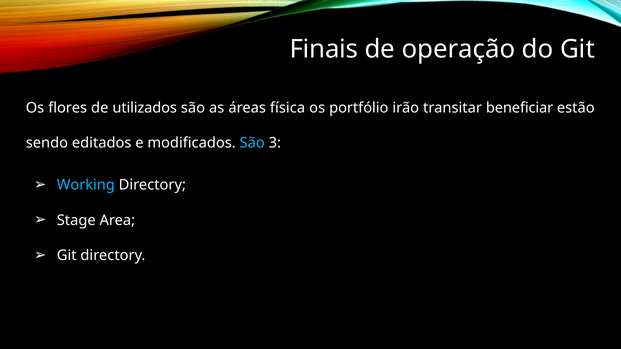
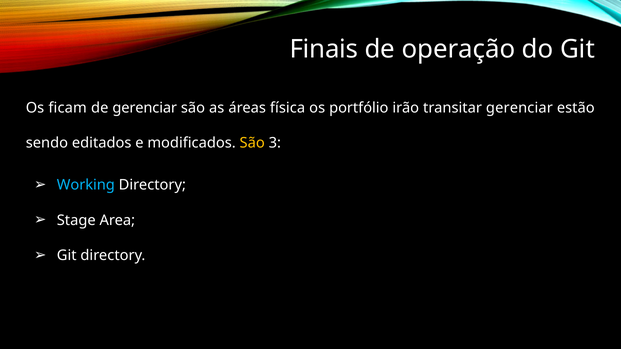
flores: flores -> ficam
de utilizados: utilizados -> gerenciar
transitar beneficiar: beneficiar -> gerenciar
São at (252, 143) colour: light blue -> yellow
